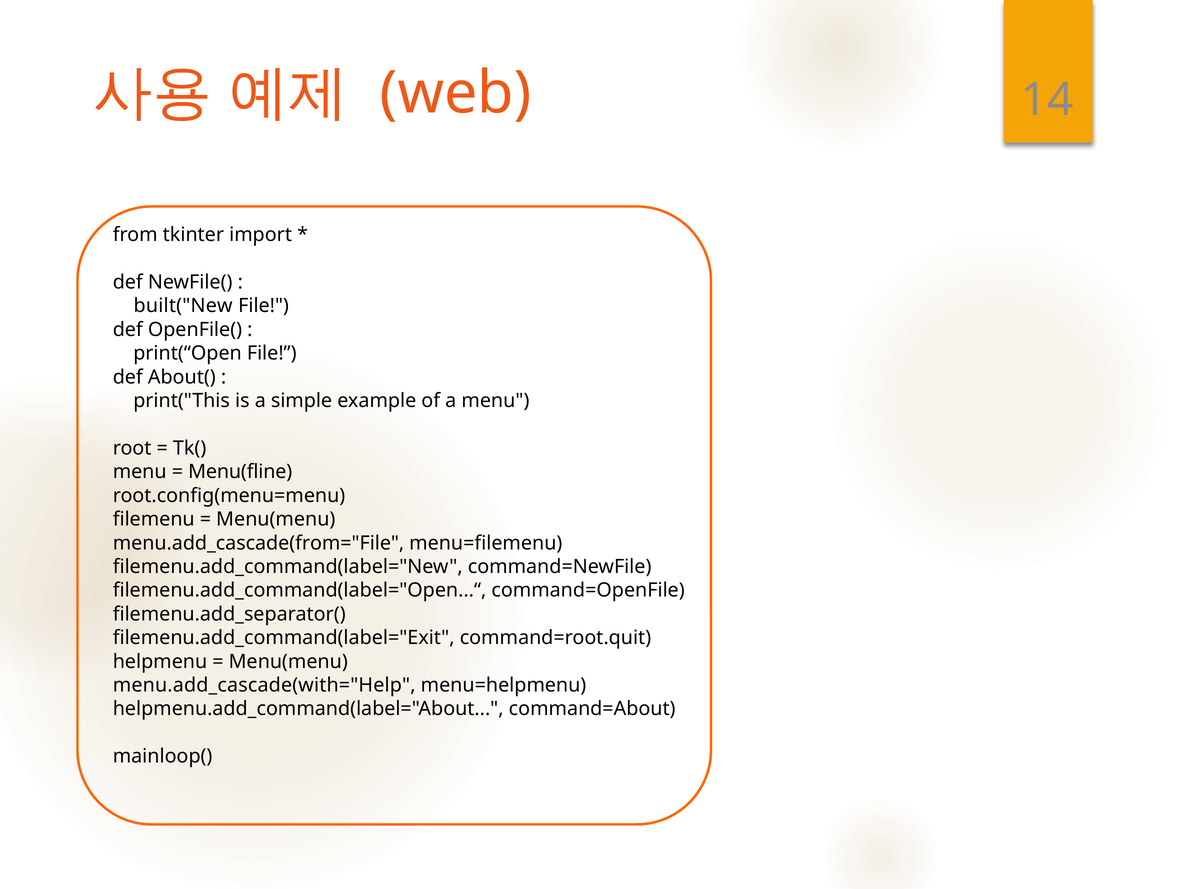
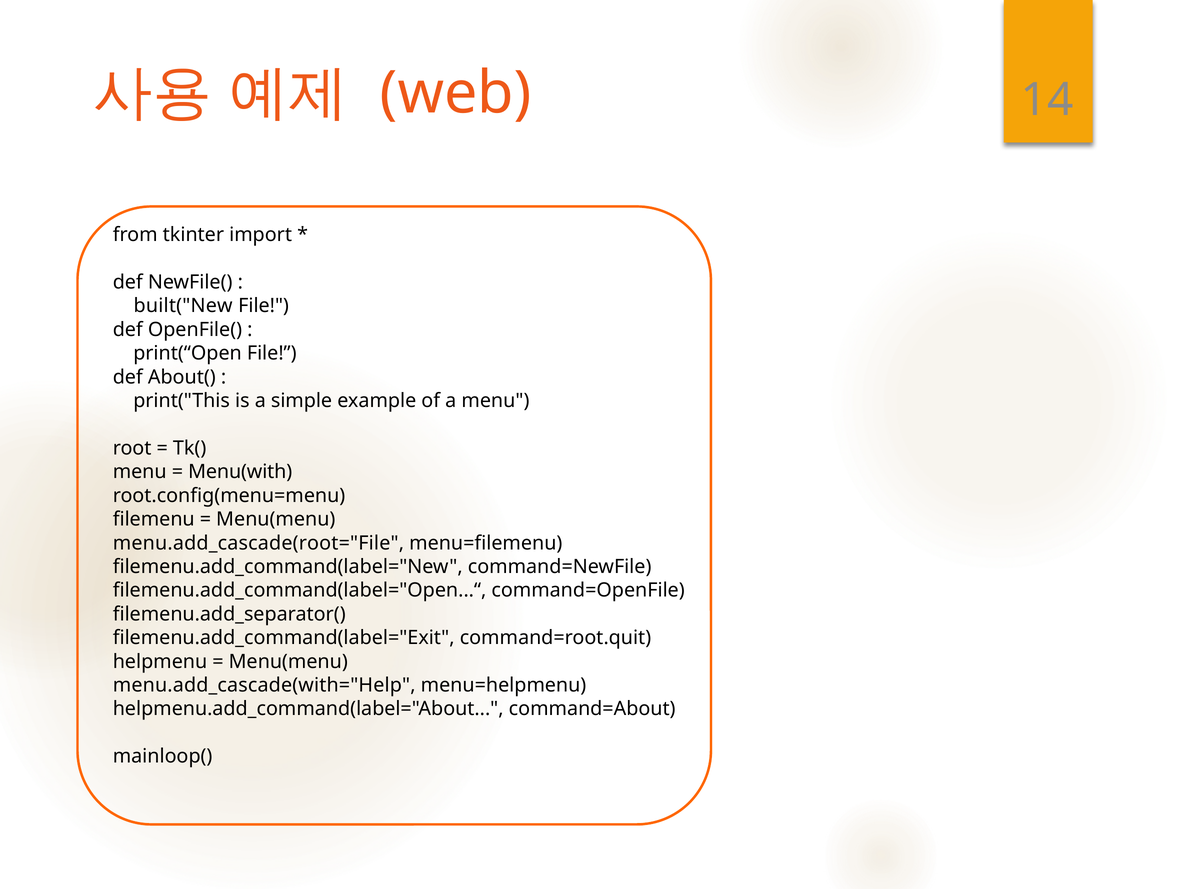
Menu(fline: Menu(fline -> Menu(with
menu.add_cascade(from="File: menu.add_cascade(from="File -> menu.add_cascade(root="File
